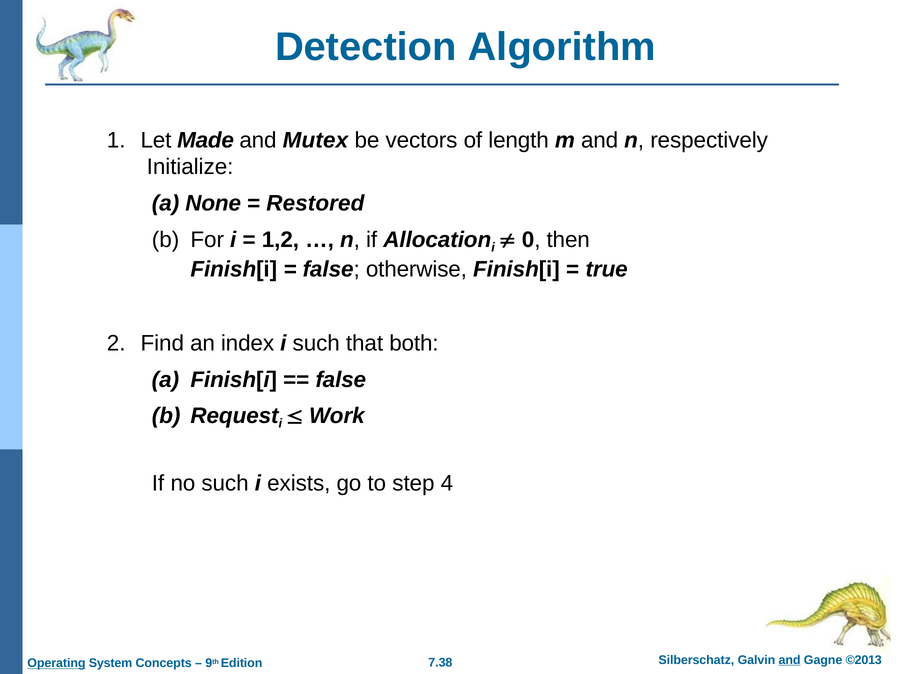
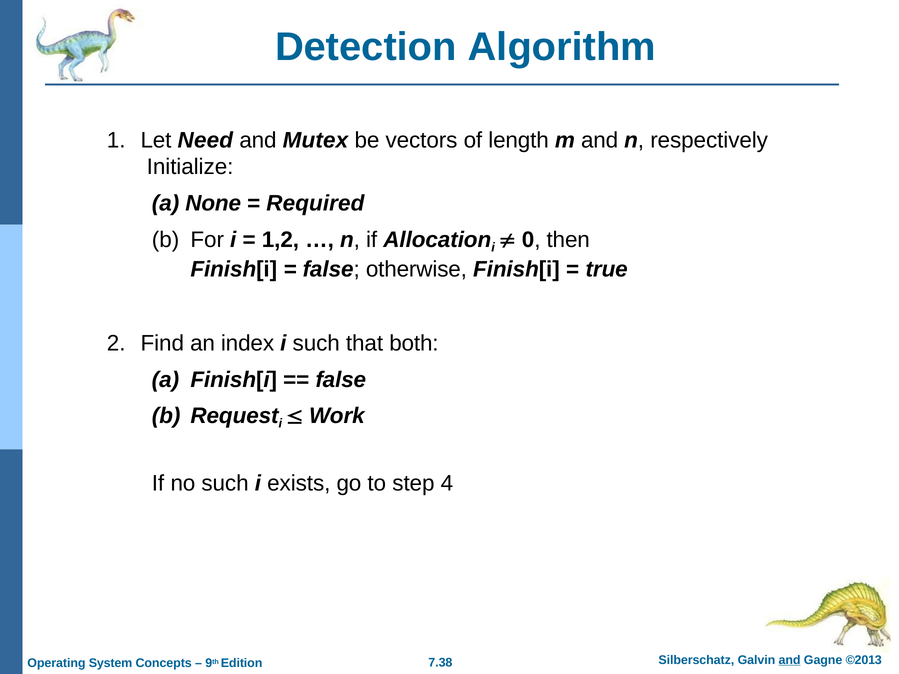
Made: Made -> Need
Restored: Restored -> Required
Operating underline: present -> none
